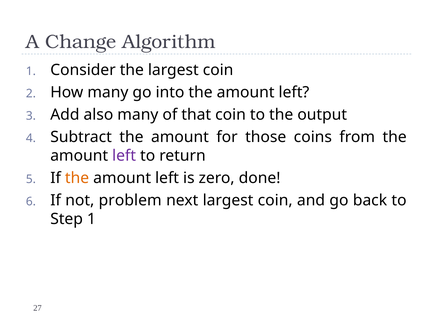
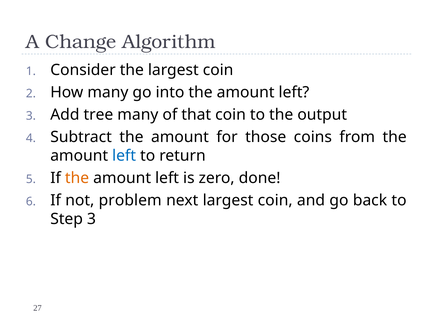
also: also -> tree
left at (124, 156) colour: purple -> blue
Step 1: 1 -> 3
